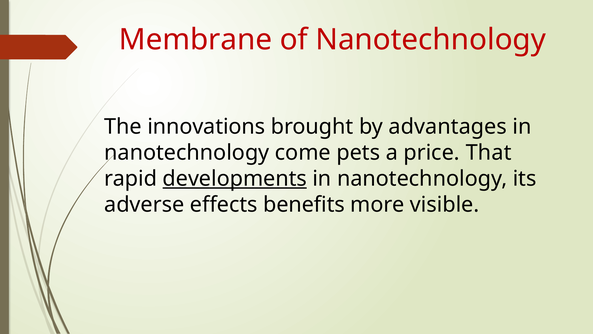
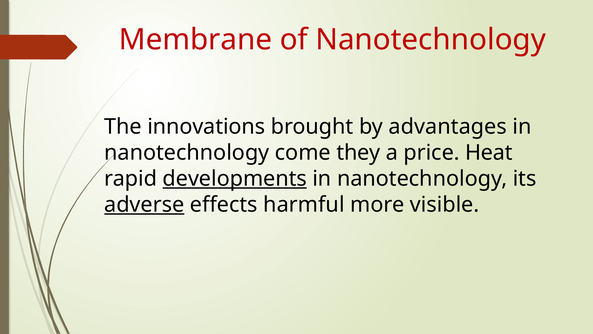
pets: pets -> they
That: That -> Heat
adverse underline: none -> present
benefits: benefits -> harmful
